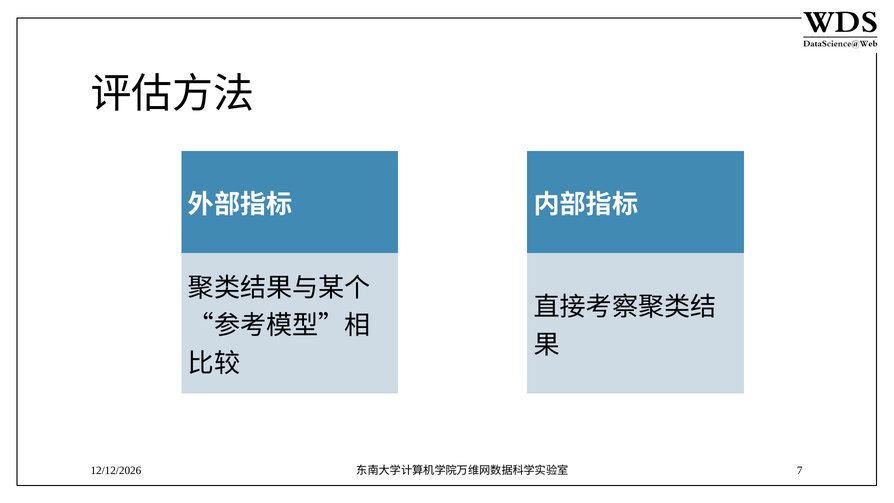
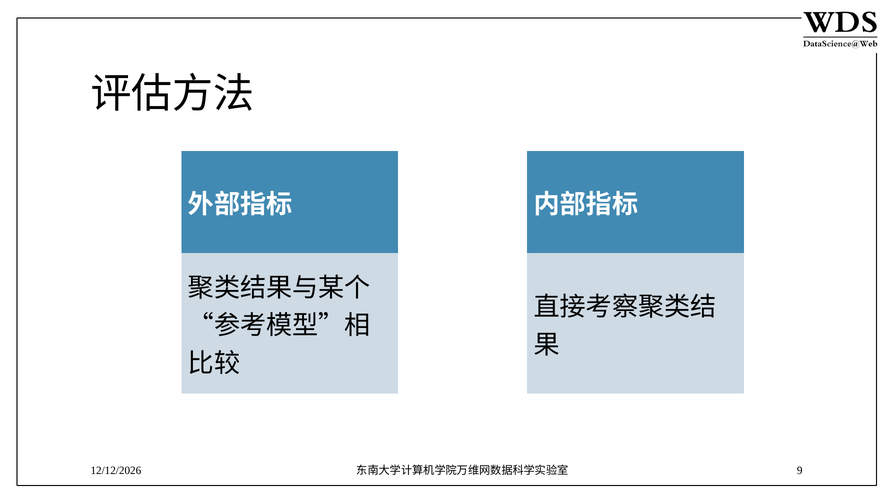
7: 7 -> 9
